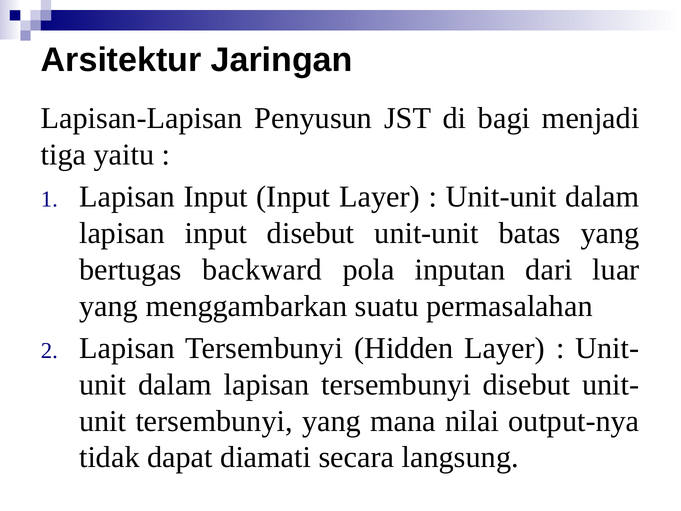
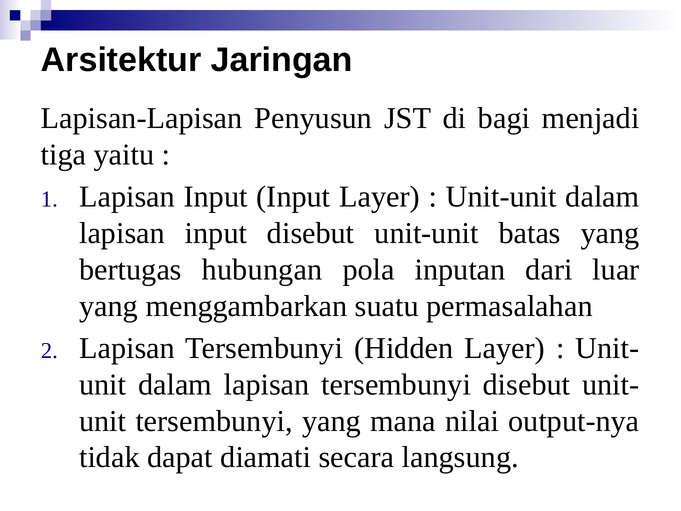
backward: backward -> hubungan
